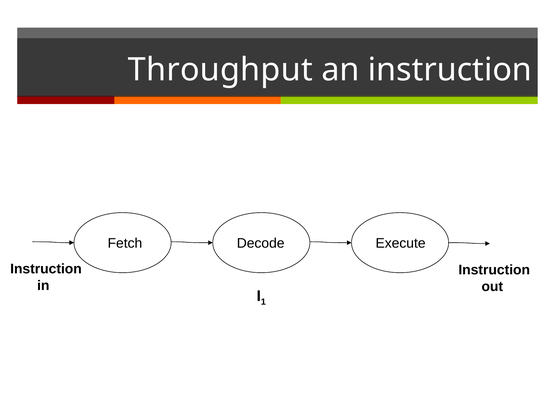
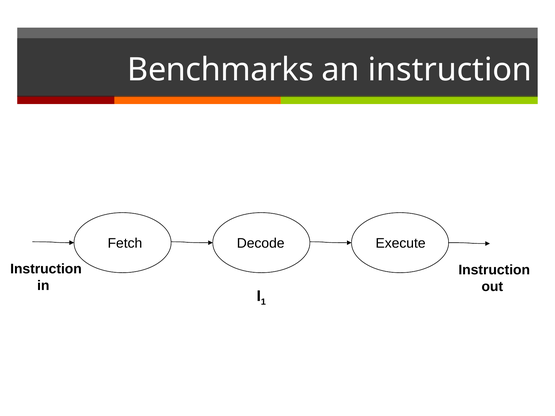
Throughput: Throughput -> Benchmarks
